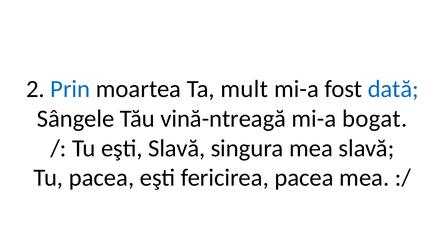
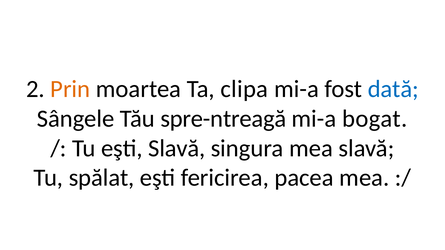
Prin colour: blue -> orange
mult: mult -> clipa
vină-ntreagă: vină-ntreagă -> spre-ntreagă
Tu pacea: pacea -> spălat
